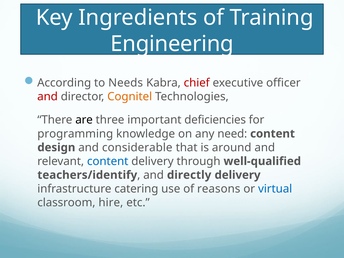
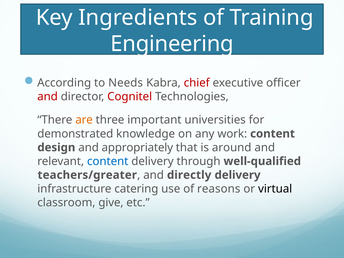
Cognitel colour: orange -> red
are colour: black -> orange
deficiencies: deficiencies -> universities
programming: programming -> demonstrated
need: need -> work
considerable: considerable -> appropriately
teachers/identify: teachers/identify -> teachers/greater
virtual colour: blue -> black
hire: hire -> give
